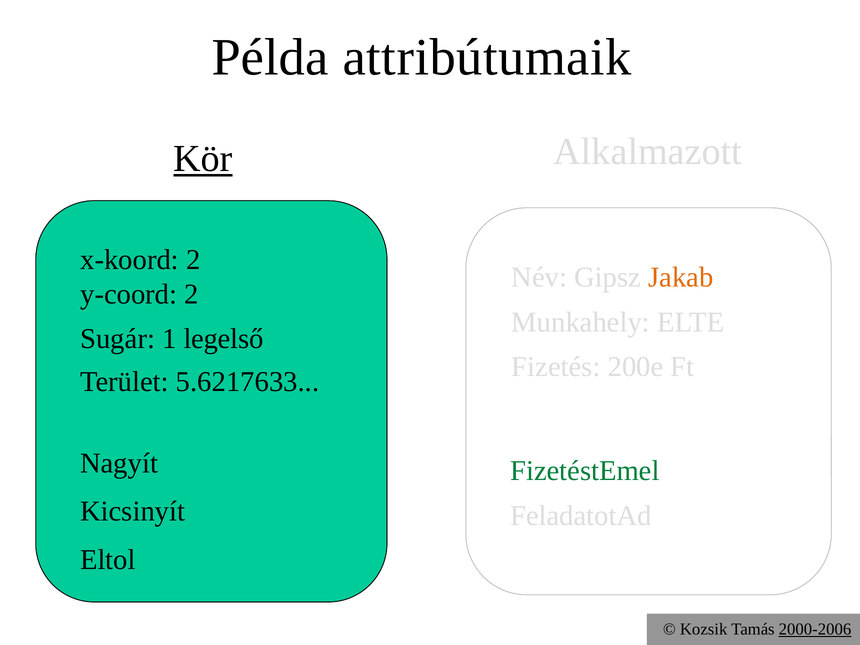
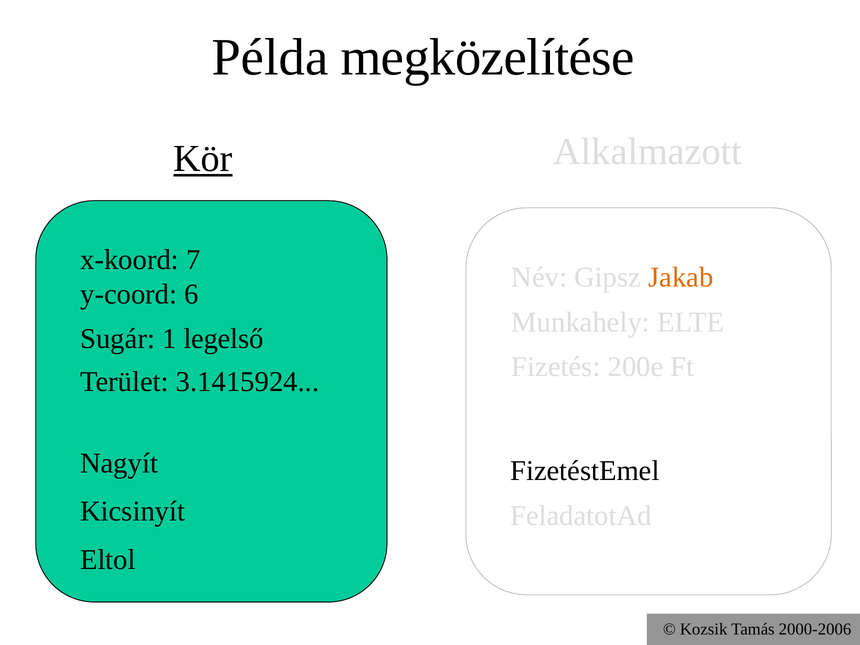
attribútumaik: attribútumaik -> megközelítése
x-koord 2: 2 -> 7
y-coord 2: 2 -> 6
5.6217633: 5.6217633 -> 3.1415924
FizetéstEmel colour: green -> black
2000-2006 underline: present -> none
